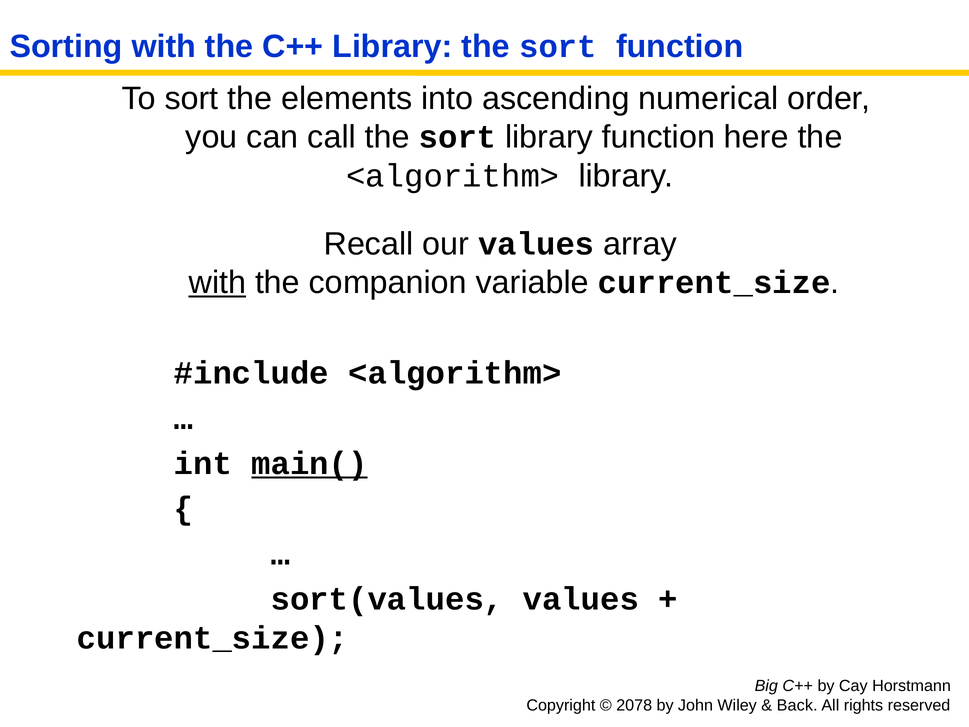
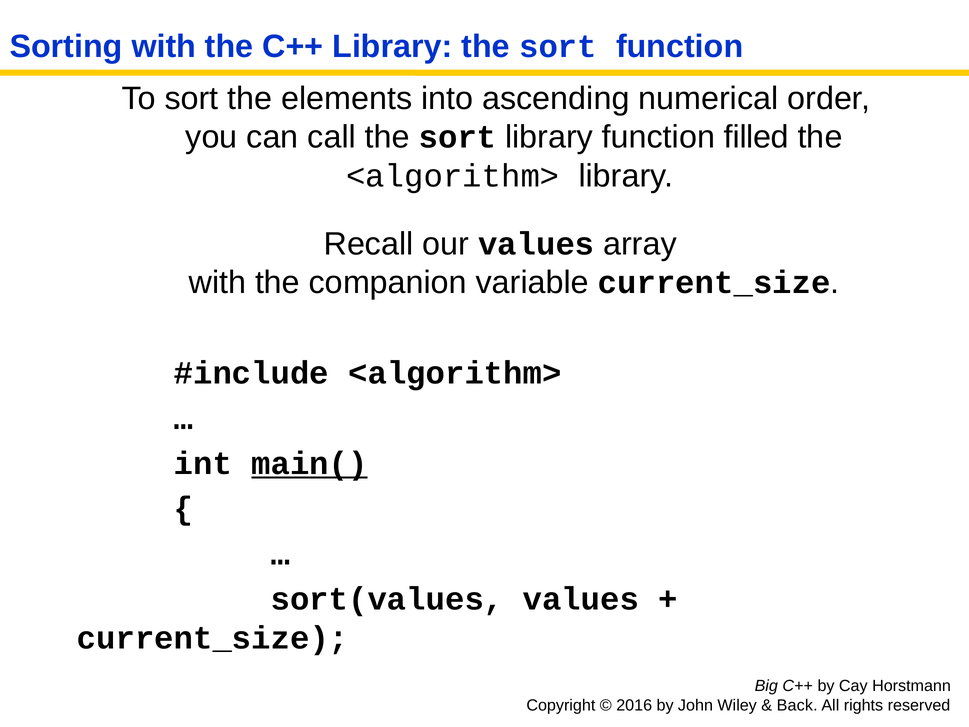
here: here -> filled
with at (217, 283) underline: present -> none
2078: 2078 -> 2016
